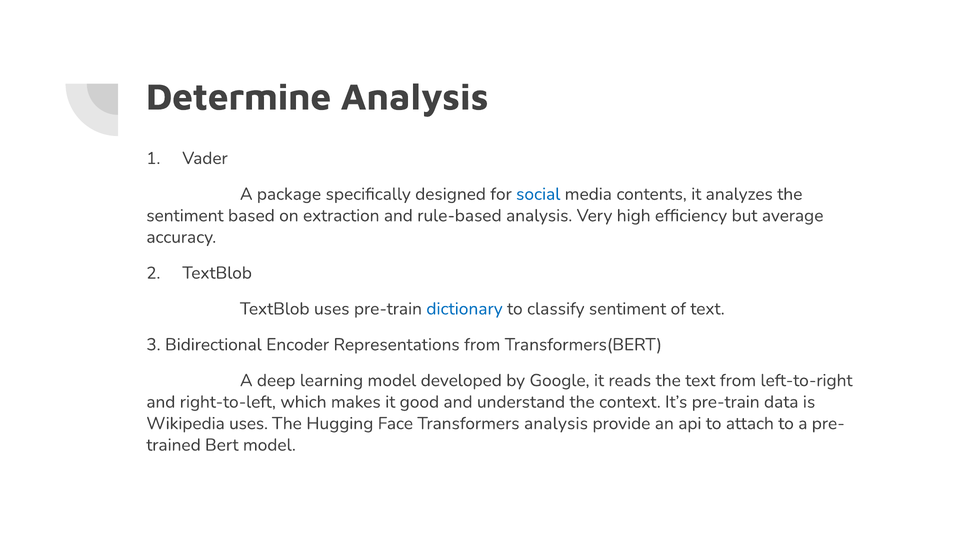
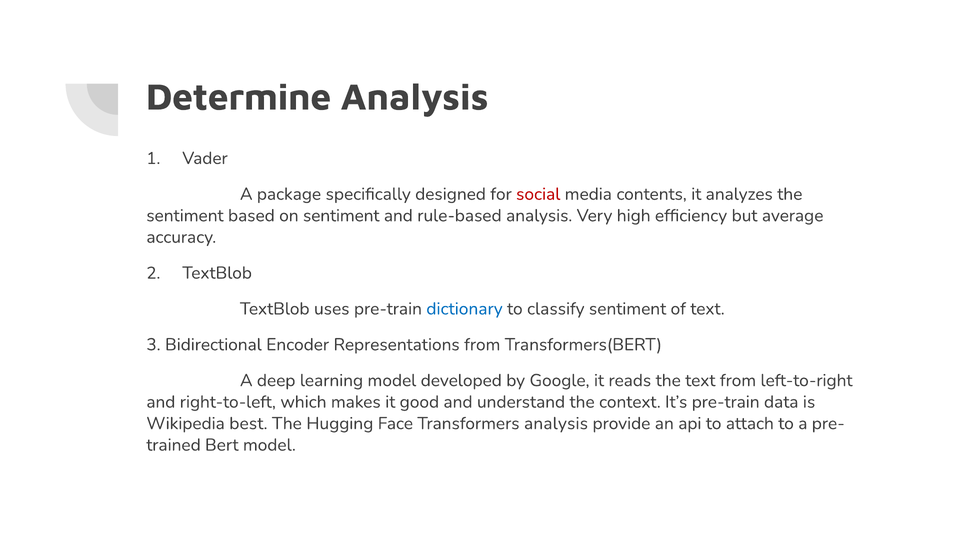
social colour: blue -> red
on extraction: extraction -> sentiment
Wikipedia uses: uses -> best
